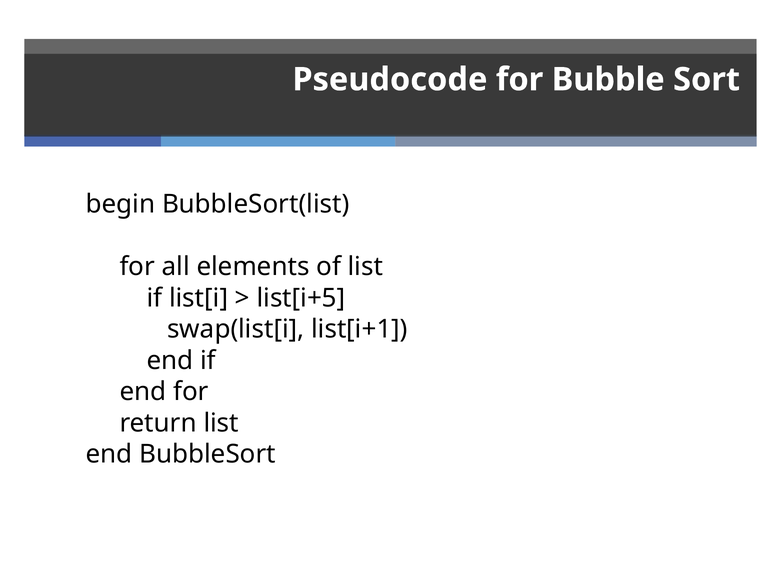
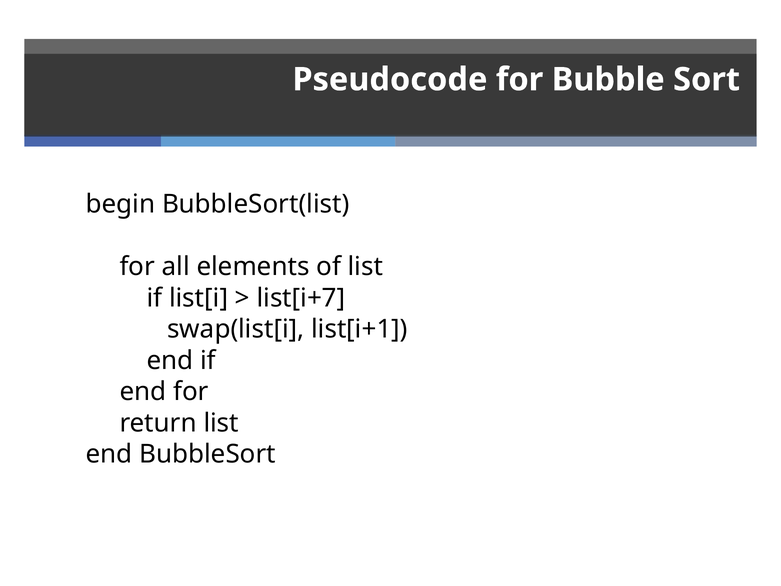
list[i+5: list[i+5 -> list[i+7
